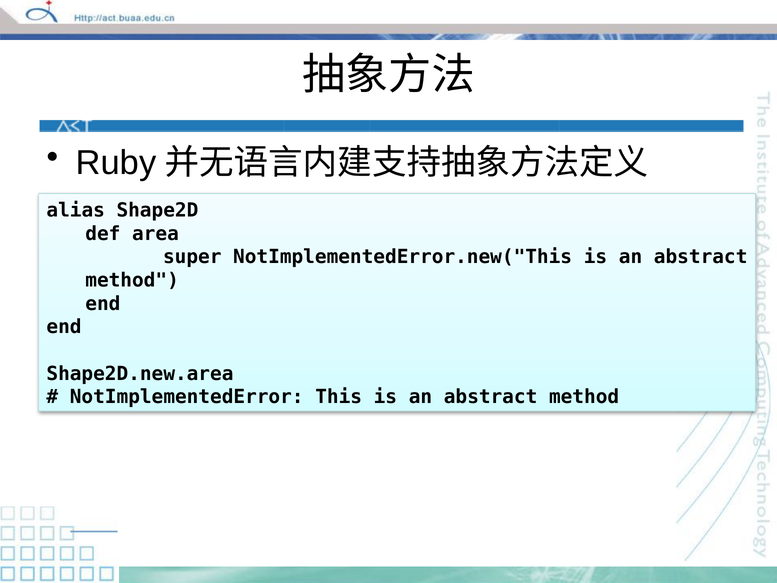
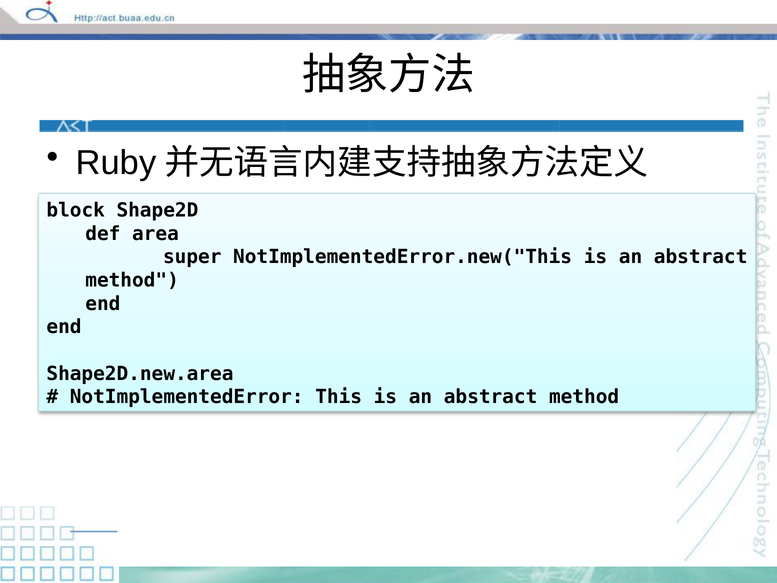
alias: alias -> block
